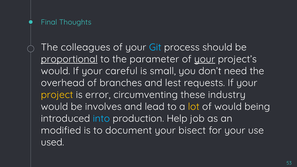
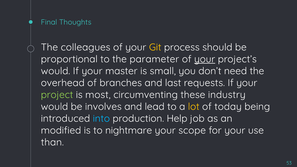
Git colour: light blue -> yellow
proportional underline: present -> none
careful: careful -> master
lest: lest -> last
project colour: yellow -> light green
error: error -> most
of would: would -> today
document: document -> nightmare
bisect: bisect -> scope
used: used -> than
